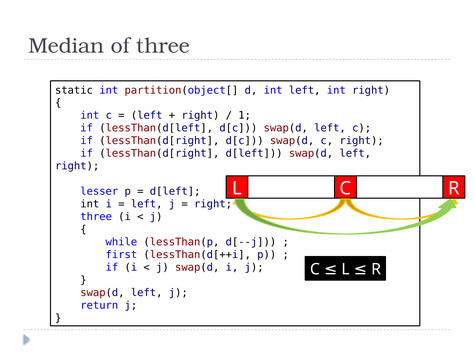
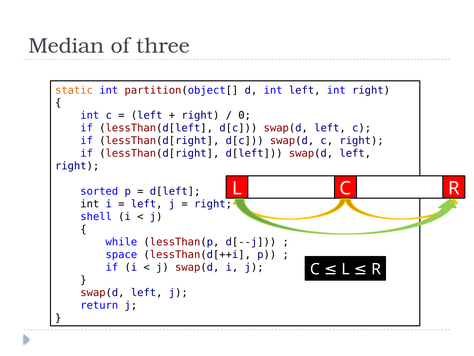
static colour: black -> orange
1: 1 -> 0
lesser: lesser -> sorted
three at (96, 216): three -> shell
first: first -> space
